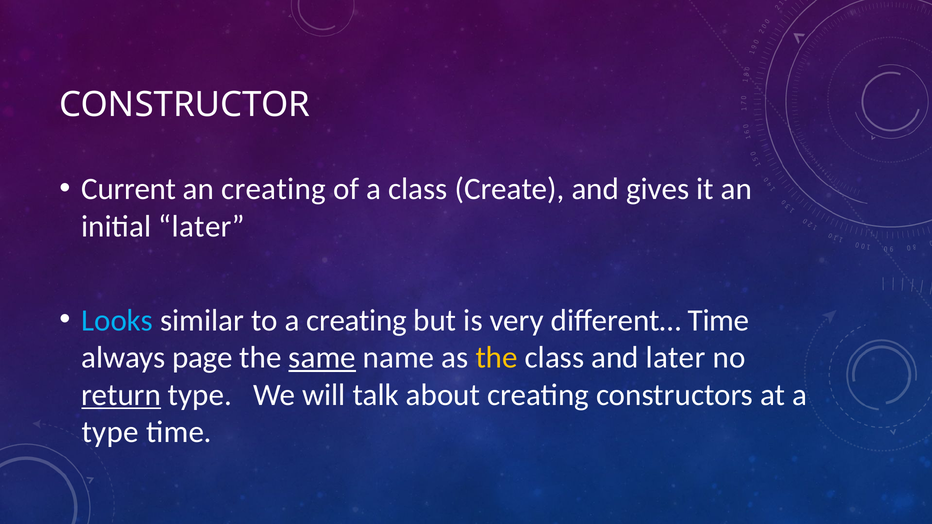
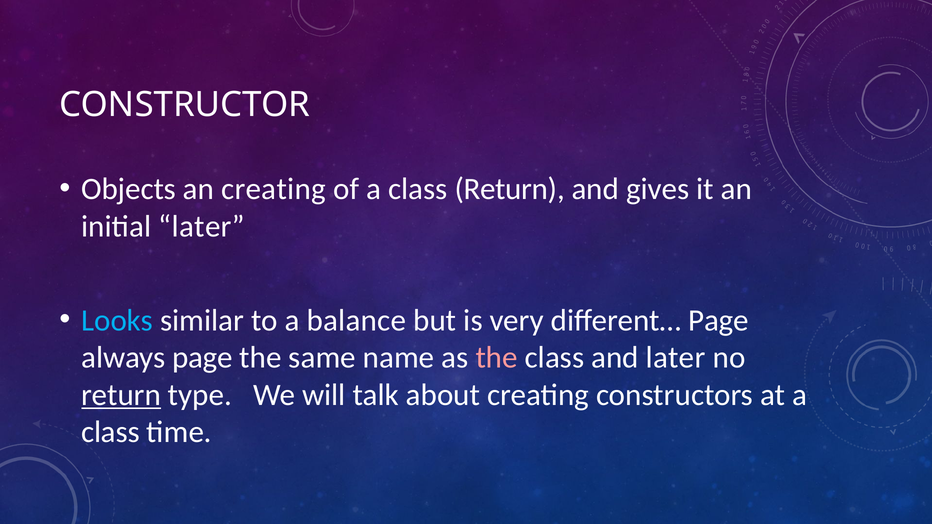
Current: Current -> Objects
class Create: Create -> Return
a creating: creating -> balance
different… Time: Time -> Page
same underline: present -> none
the at (497, 358) colour: yellow -> pink
type at (110, 432): type -> class
